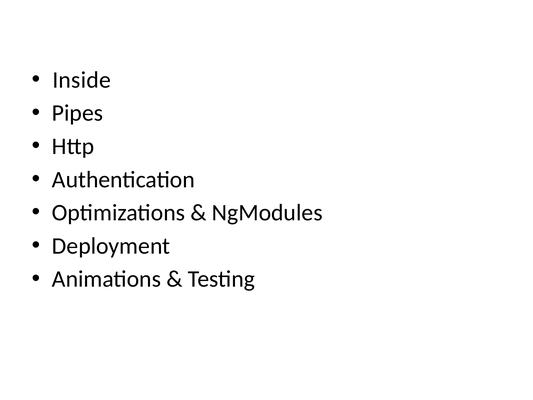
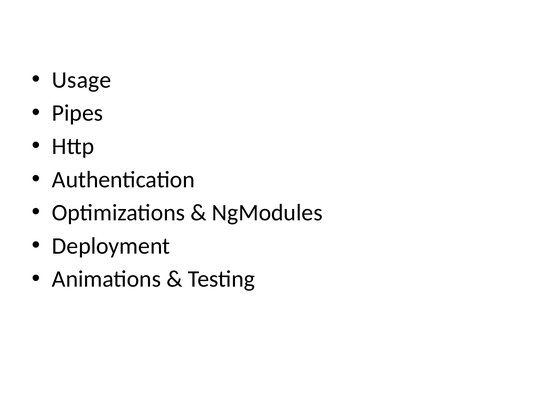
Inside: Inside -> Usage
